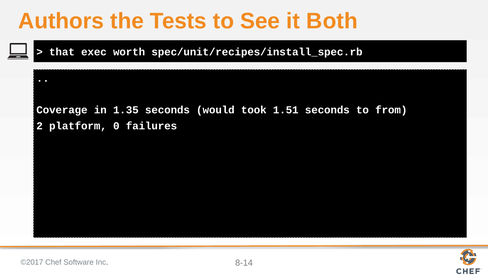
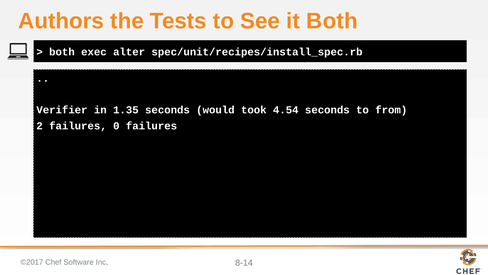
that at (62, 52): that -> both
worth: worth -> alter
Coverage: Coverage -> Verifier
1.51: 1.51 -> 4.54
2 platform: platform -> failures
